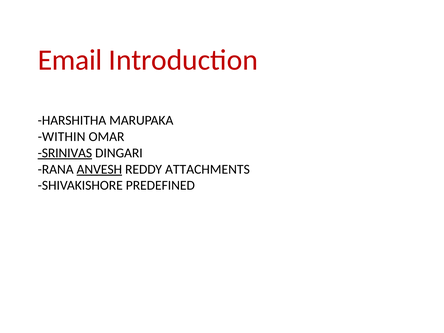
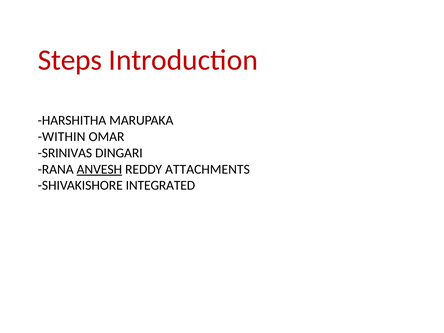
Email: Email -> Steps
SRINIVAS underline: present -> none
PREDEFINED: PREDEFINED -> INTEGRATED
